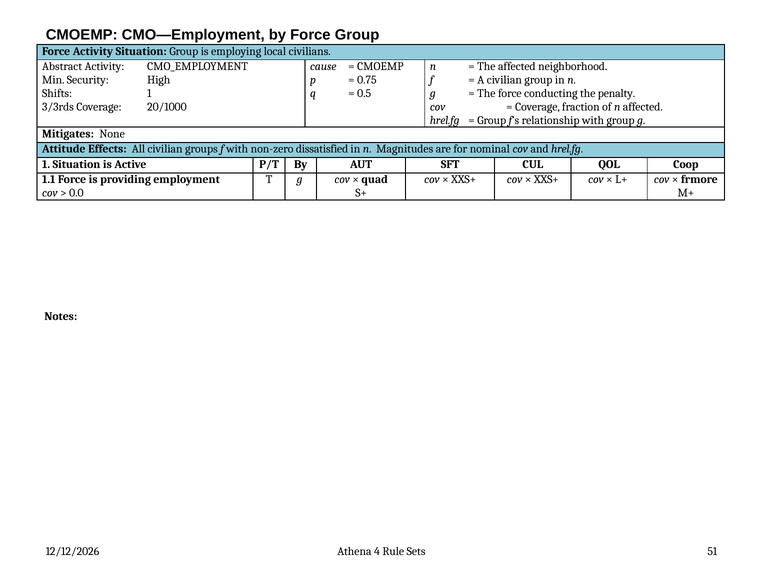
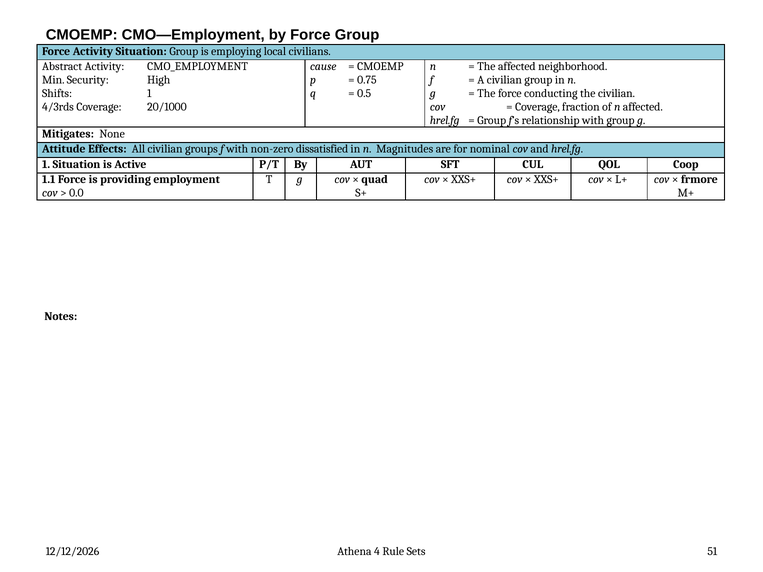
the penalty: penalty -> civilian
3/3rds: 3/3rds -> 4/3rds
